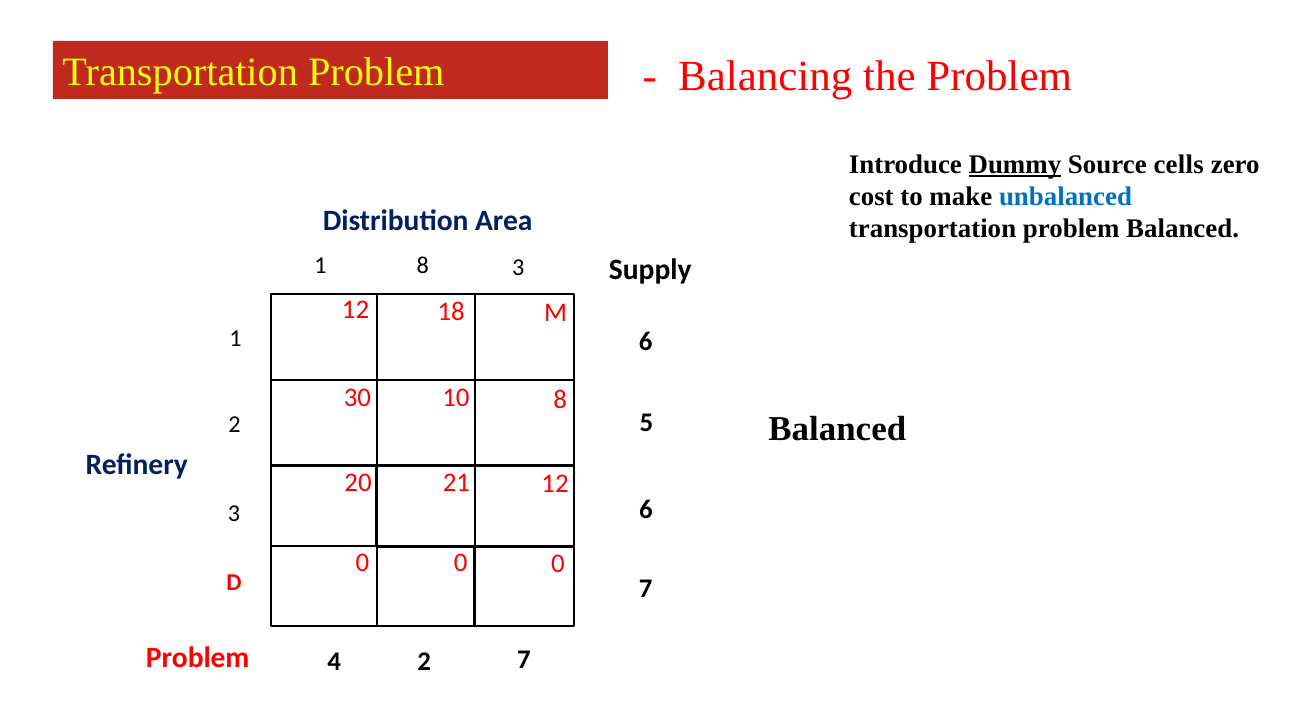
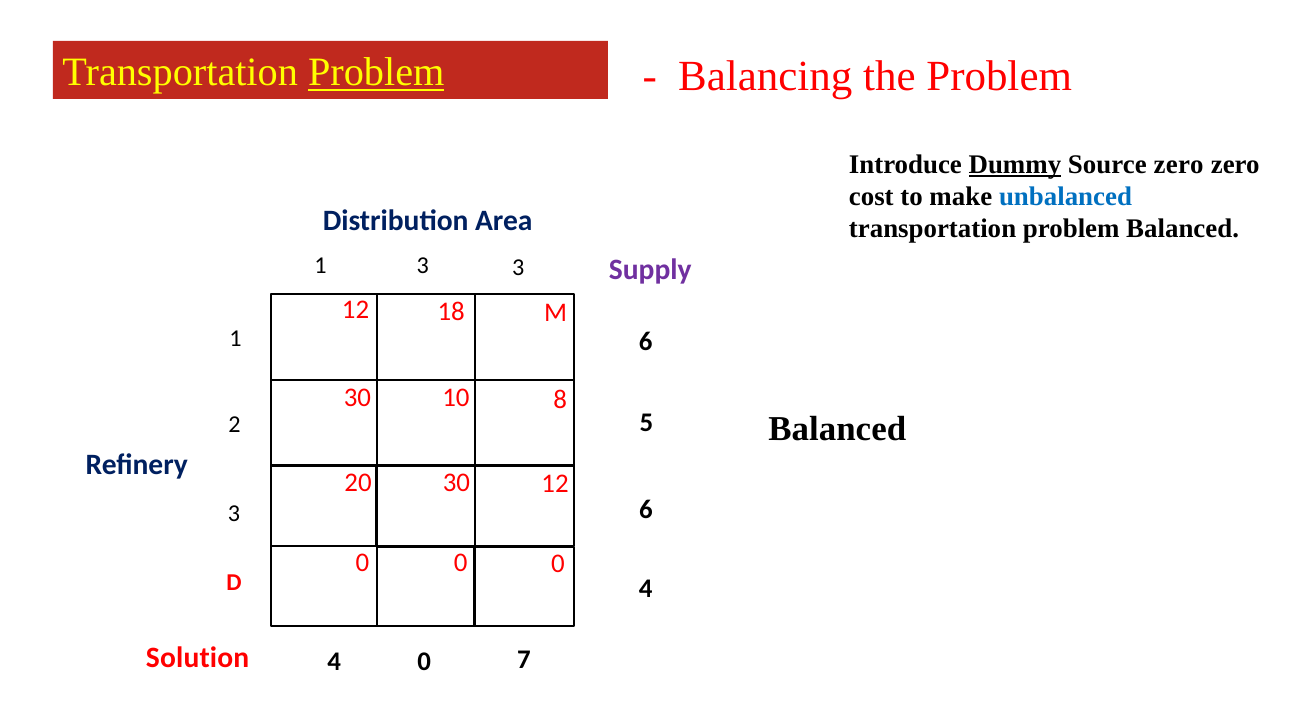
Problem at (376, 73) underline: none -> present
Source cells: cells -> zero
1 8: 8 -> 3
Supply colour: black -> purple
20 21: 21 -> 30
D 7: 7 -> 4
Problem at (198, 657): Problem -> Solution
2 at (424, 661): 2 -> 0
